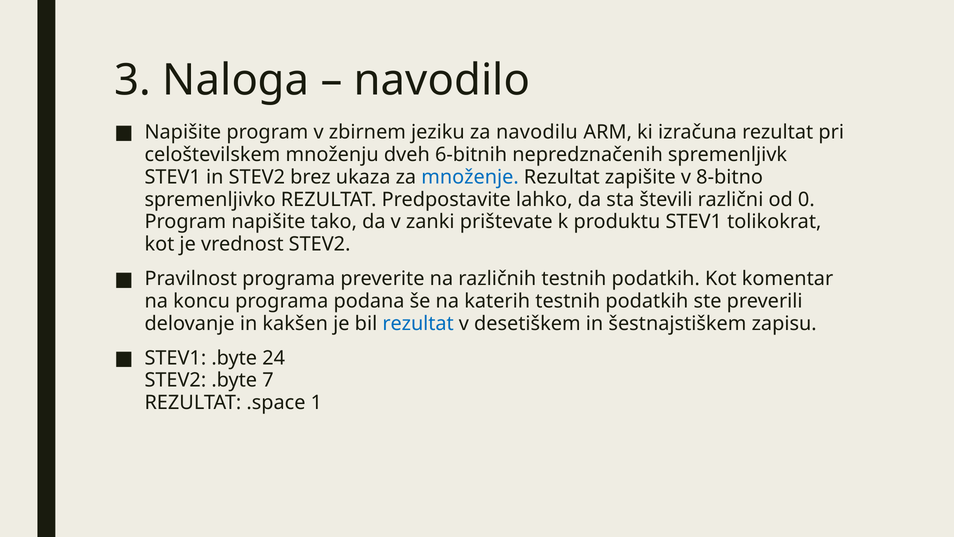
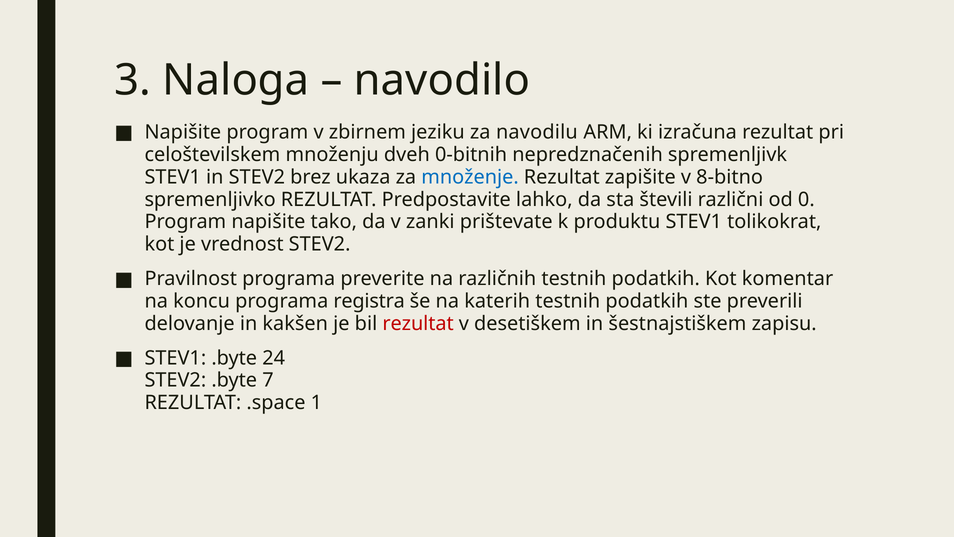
6-bitnih: 6-bitnih -> 0-bitnih
podana: podana -> registra
rezultat at (418, 323) colour: blue -> red
